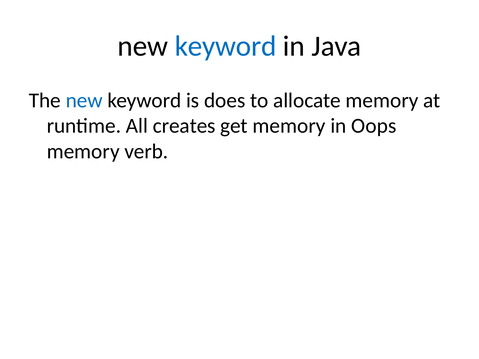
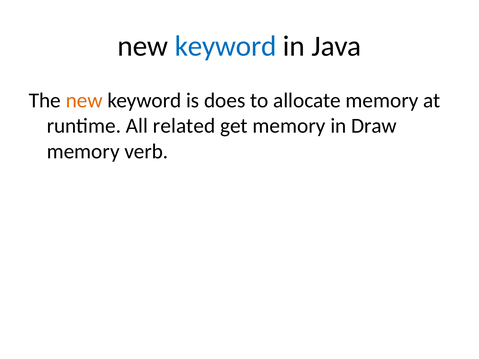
new at (84, 100) colour: blue -> orange
creates: creates -> related
Oops: Oops -> Draw
